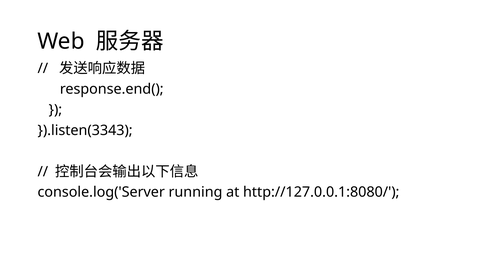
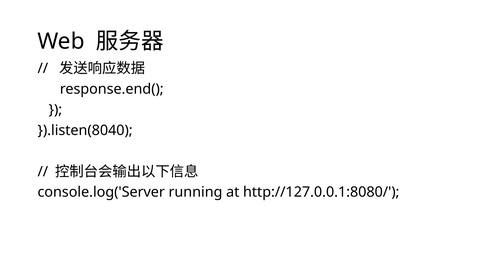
}).listen(3343: }).listen(3343 -> }).listen(8040
